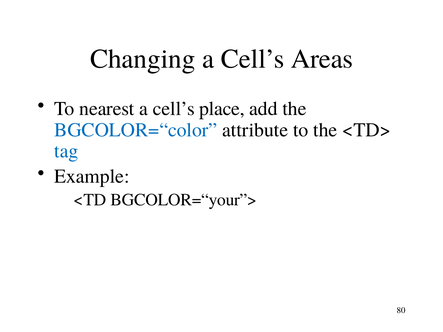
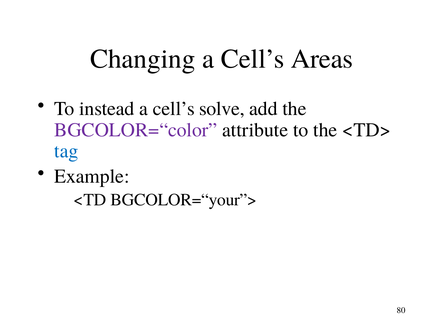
nearest: nearest -> instead
place: place -> solve
BGCOLOR=“color colour: blue -> purple
